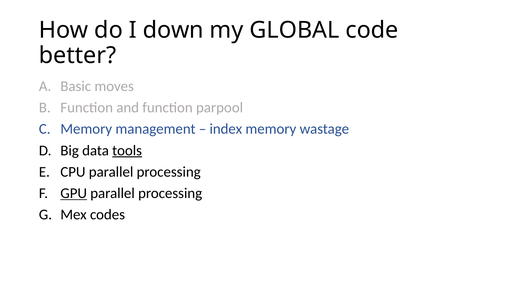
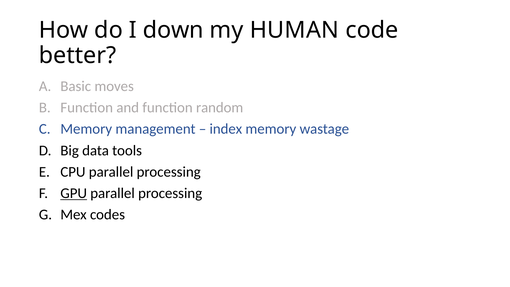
GLOBAL: GLOBAL -> HUMAN
parpool: parpool -> random
tools underline: present -> none
